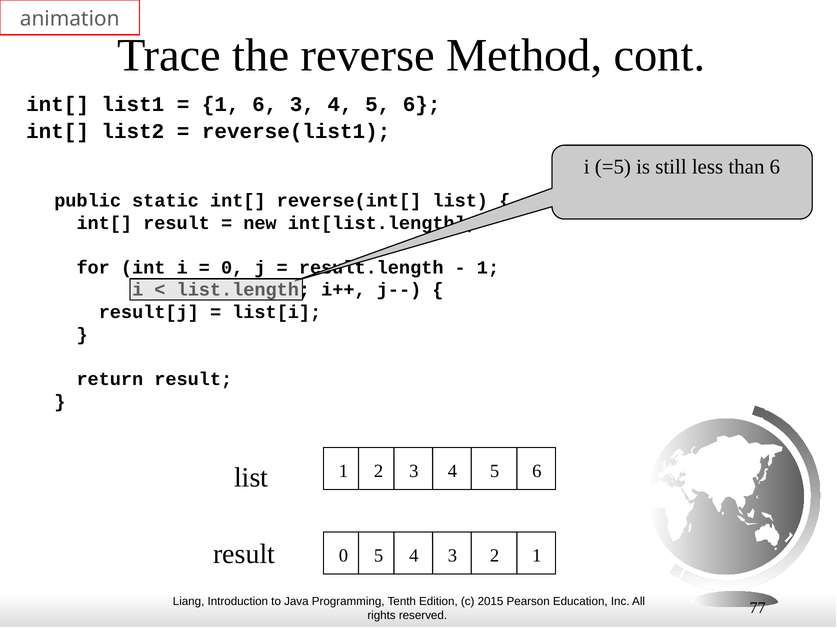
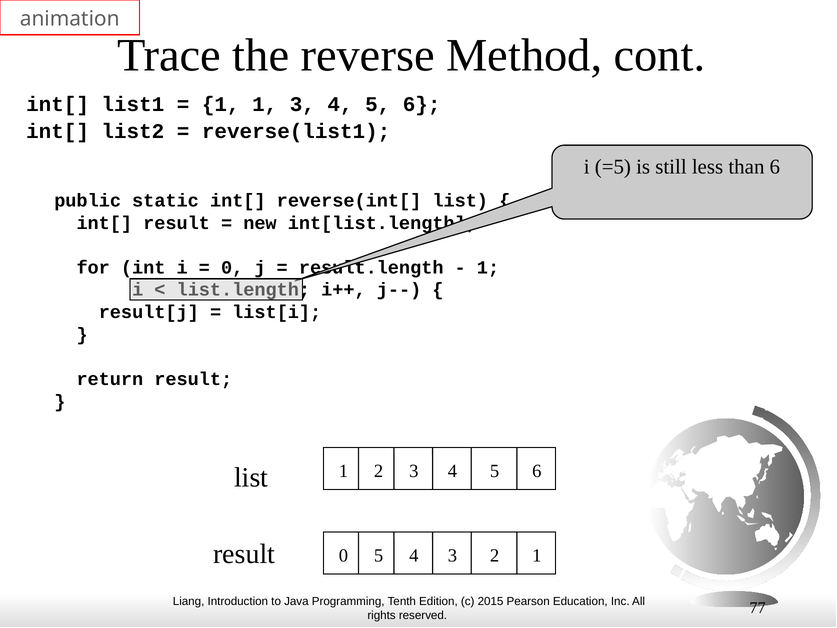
1 6: 6 -> 1
